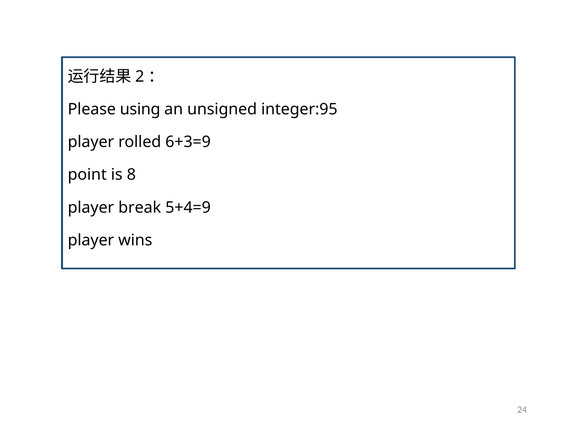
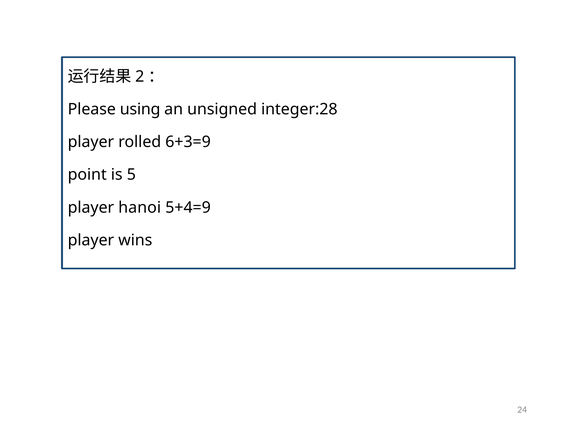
integer:95: integer:95 -> integer:28
8: 8 -> 5
break: break -> hanoi
